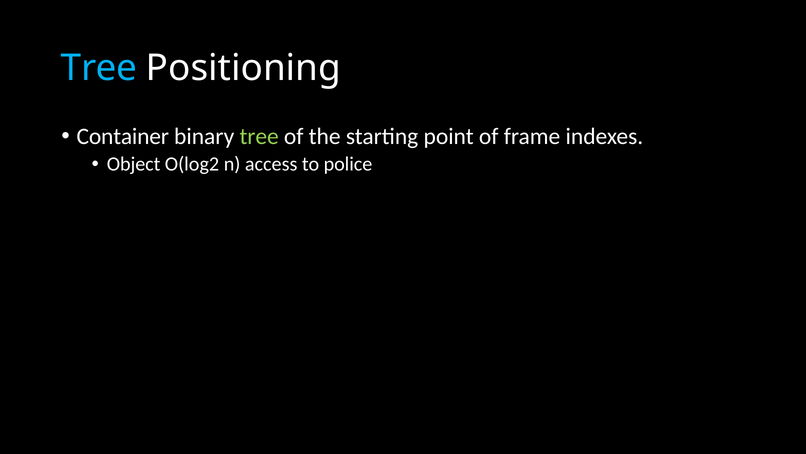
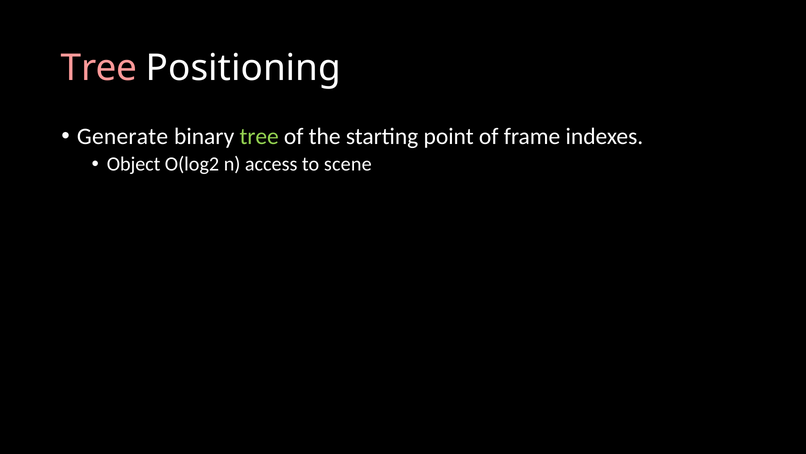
Tree at (99, 68) colour: light blue -> pink
Container: Container -> Generate
police: police -> scene
